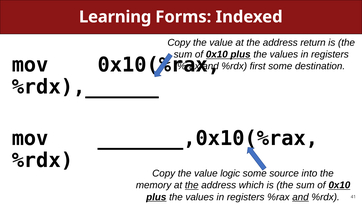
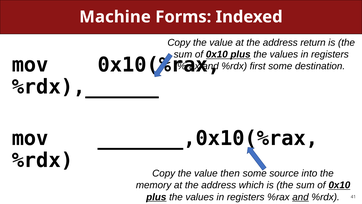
Learning: Learning -> Machine
logic: logic -> then
the at (192, 185) underline: present -> none
